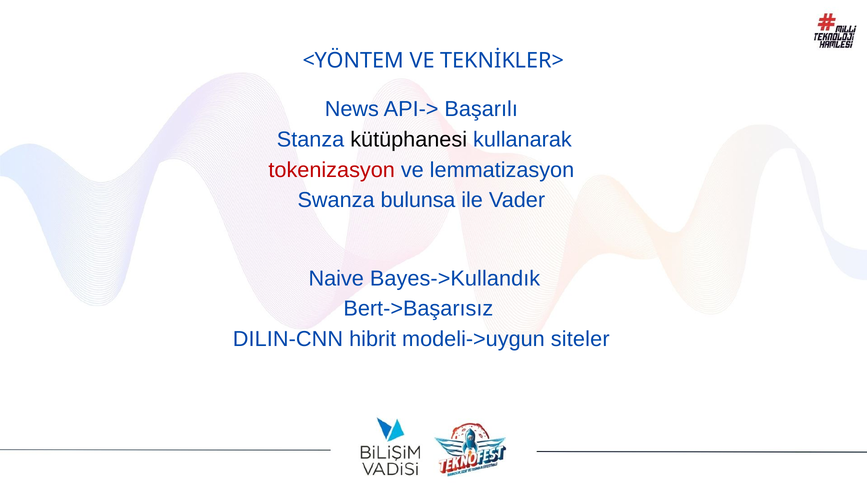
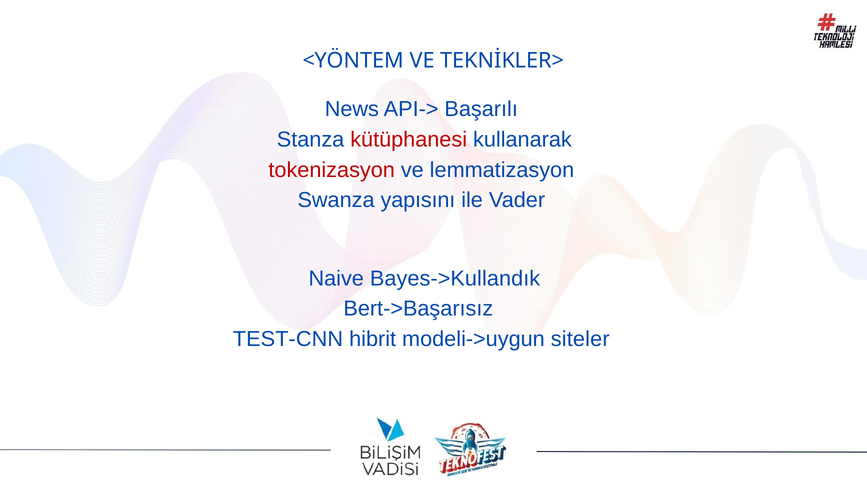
kütüphanesi colour: black -> red
bulunsa: bulunsa -> yapısını
DILIN-CNN: DILIN-CNN -> TEST-CNN
